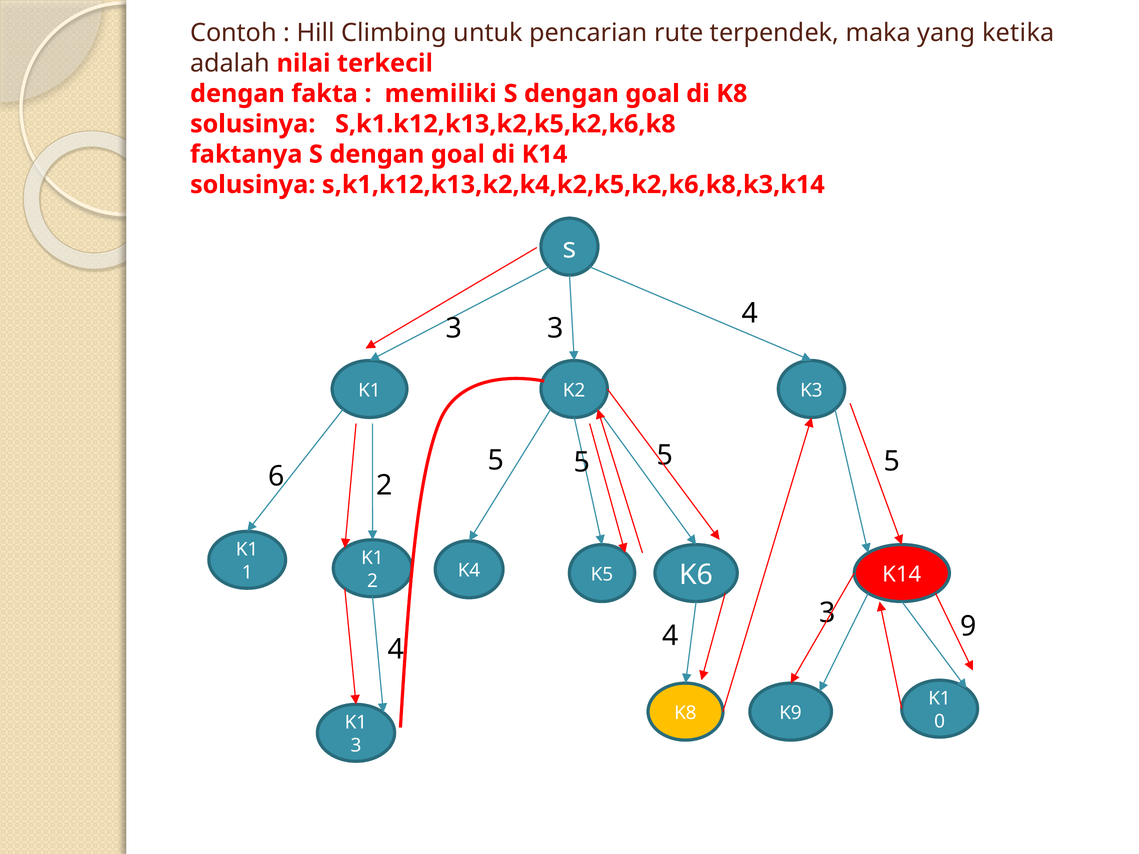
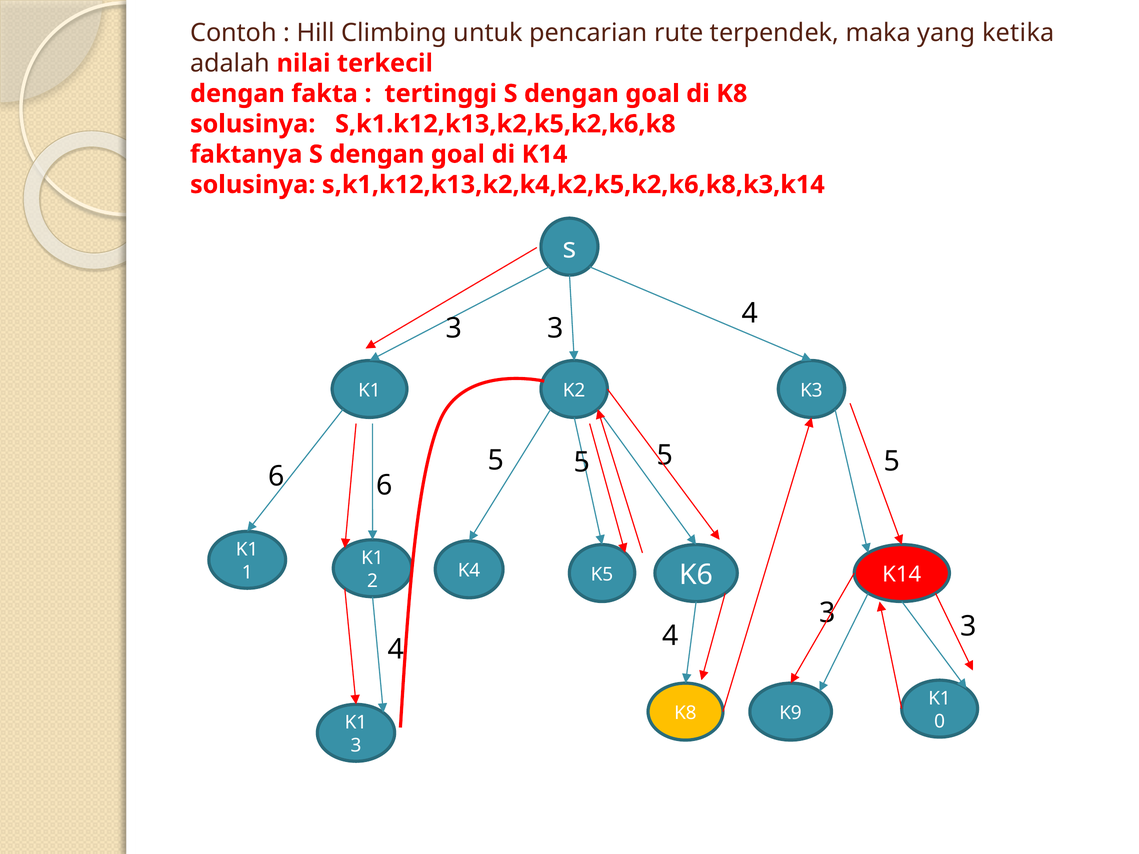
memiliki: memiliki -> tertinggi
6 2: 2 -> 6
9 at (968, 626): 9 -> 3
